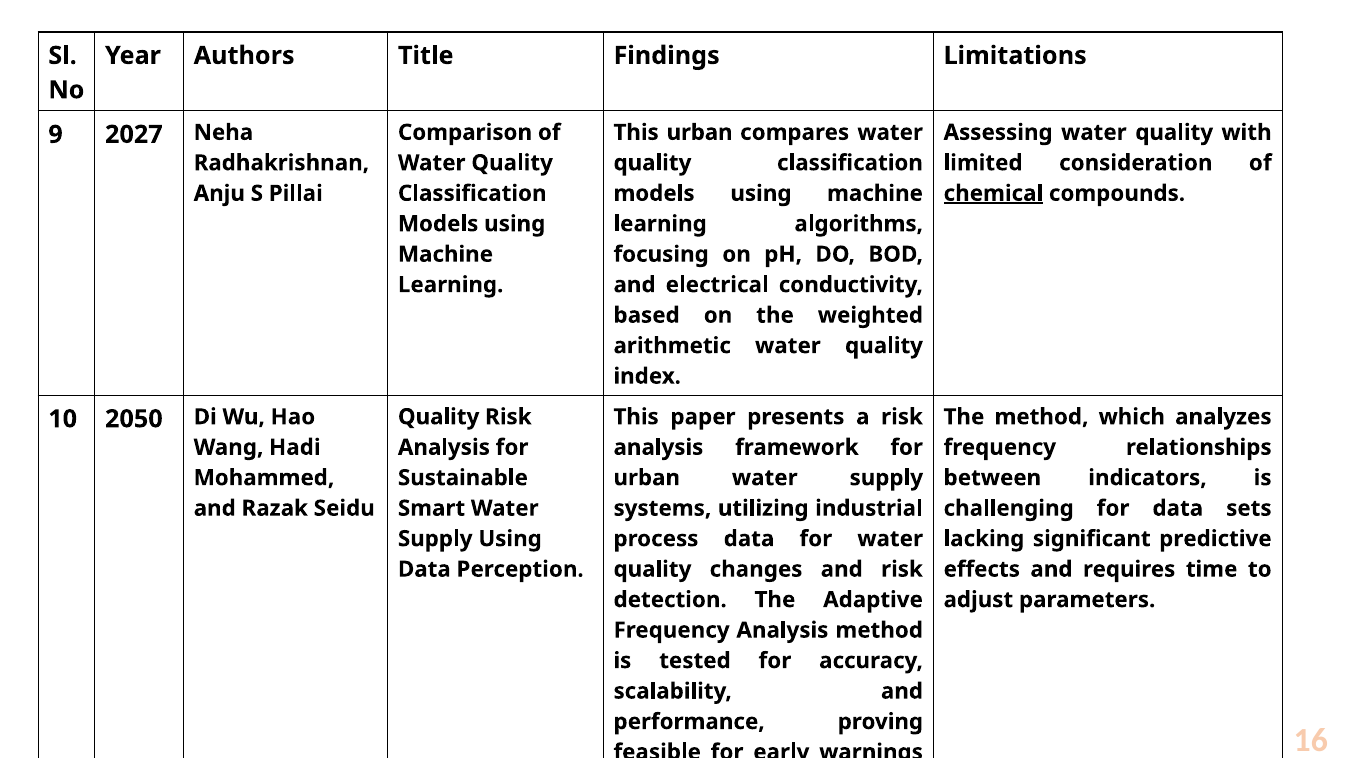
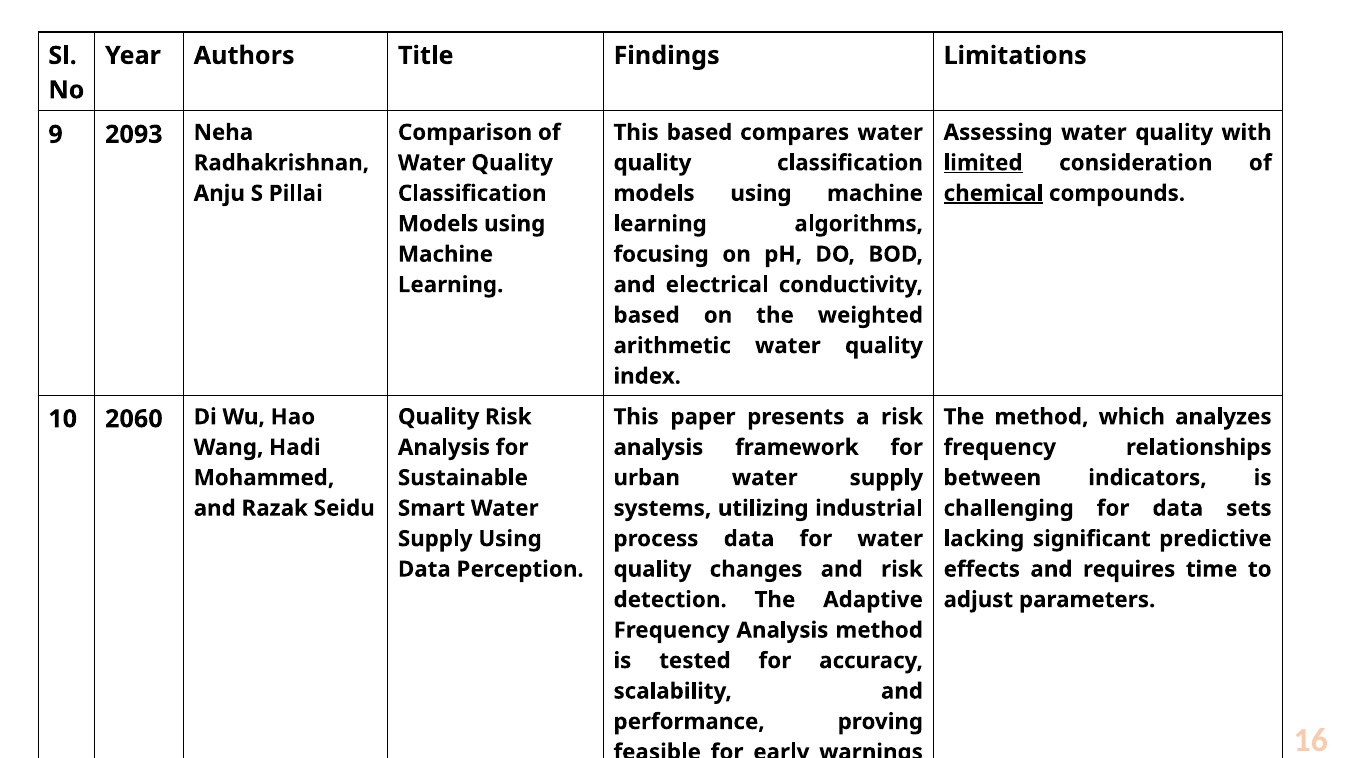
This urban: urban -> based
2027: 2027 -> 2093
limited underline: none -> present
2050: 2050 -> 2060
